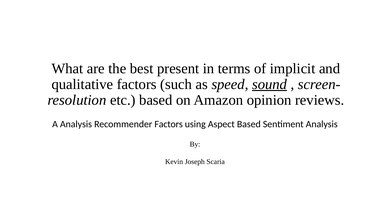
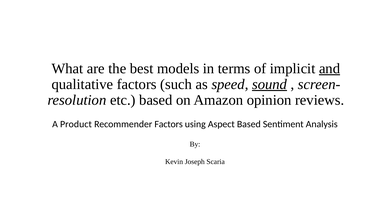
present: present -> models
and underline: none -> present
A Analysis: Analysis -> Product
